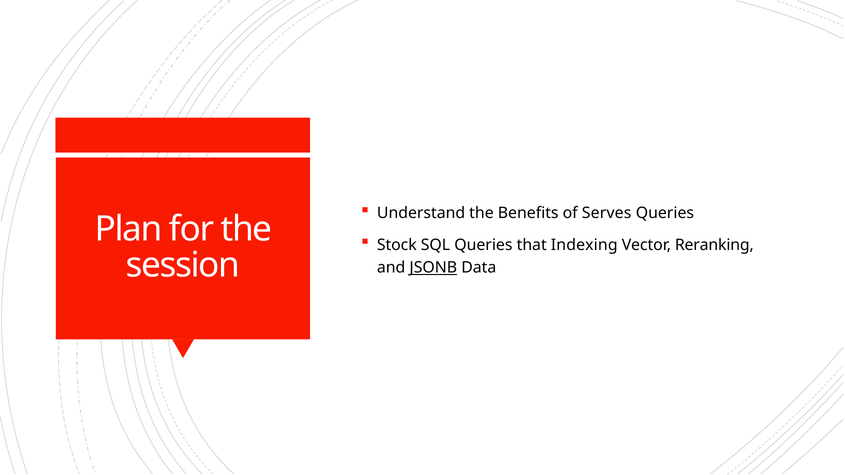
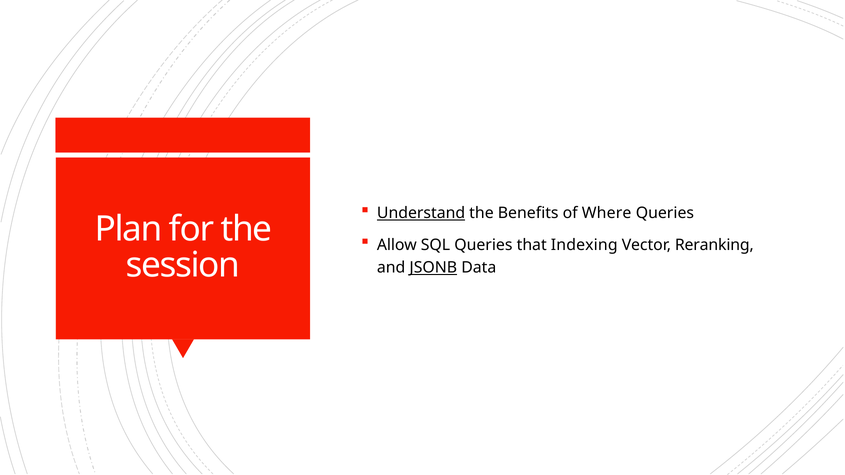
Understand underline: none -> present
Serves: Serves -> Where
Stock: Stock -> Allow
